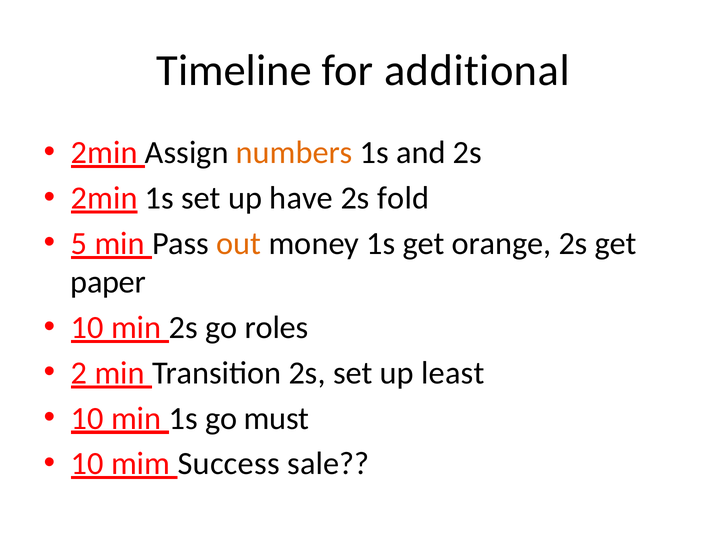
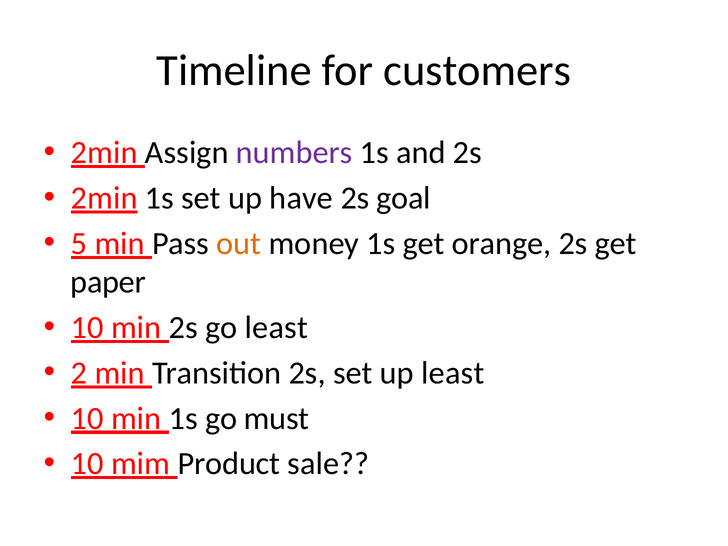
additional: additional -> customers
numbers colour: orange -> purple
fold: fold -> goal
go roles: roles -> least
Success: Success -> Product
